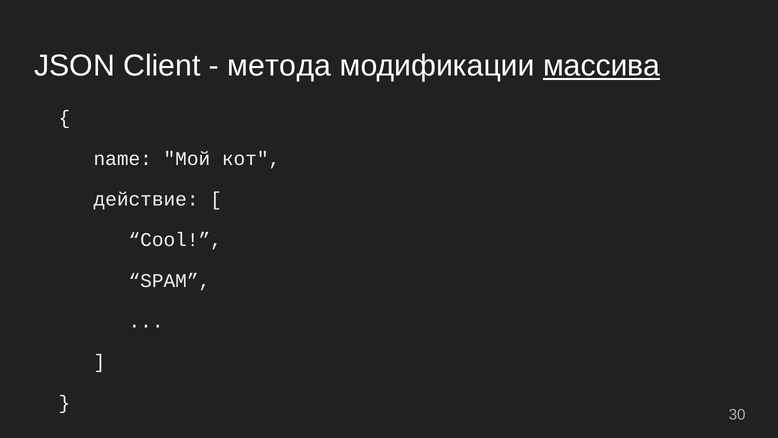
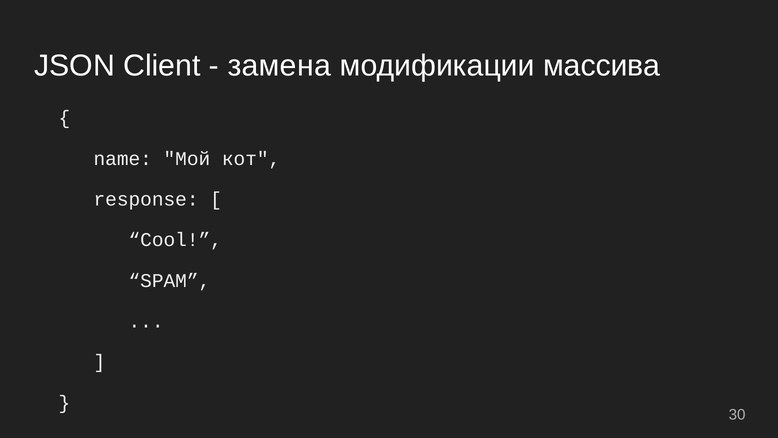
метода: метода -> замена
массива underline: present -> none
действие: действие -> response
